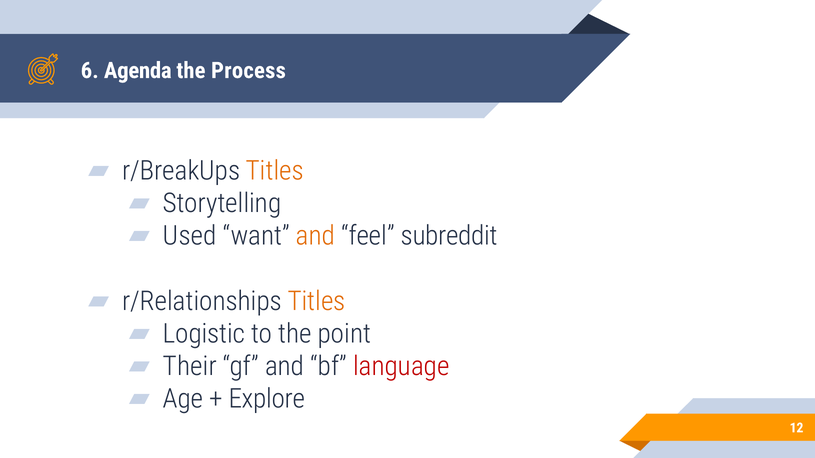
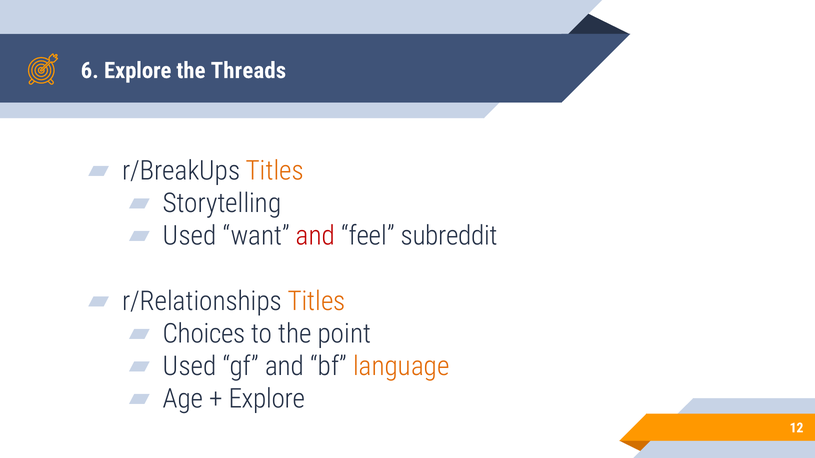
6 Agenda: Agenda -> Explore
Process: Process -> Threads
and at (315, 236) colour: orange -> red
Logistic: Logistic -> Choices
Their at (190, 367): Their -> Used
language colour: red -> orange
